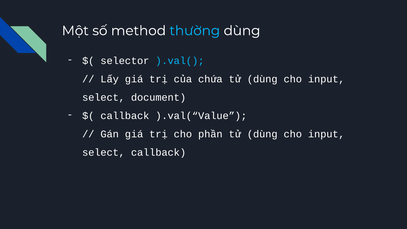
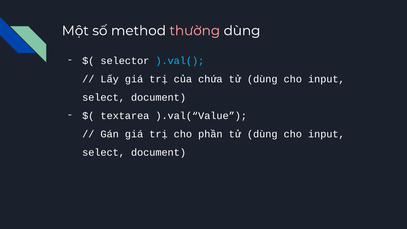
thường colour: light blue -> pink
callback at (125, 116): callback -> textarea
callback at (158, 152): callback -> document
